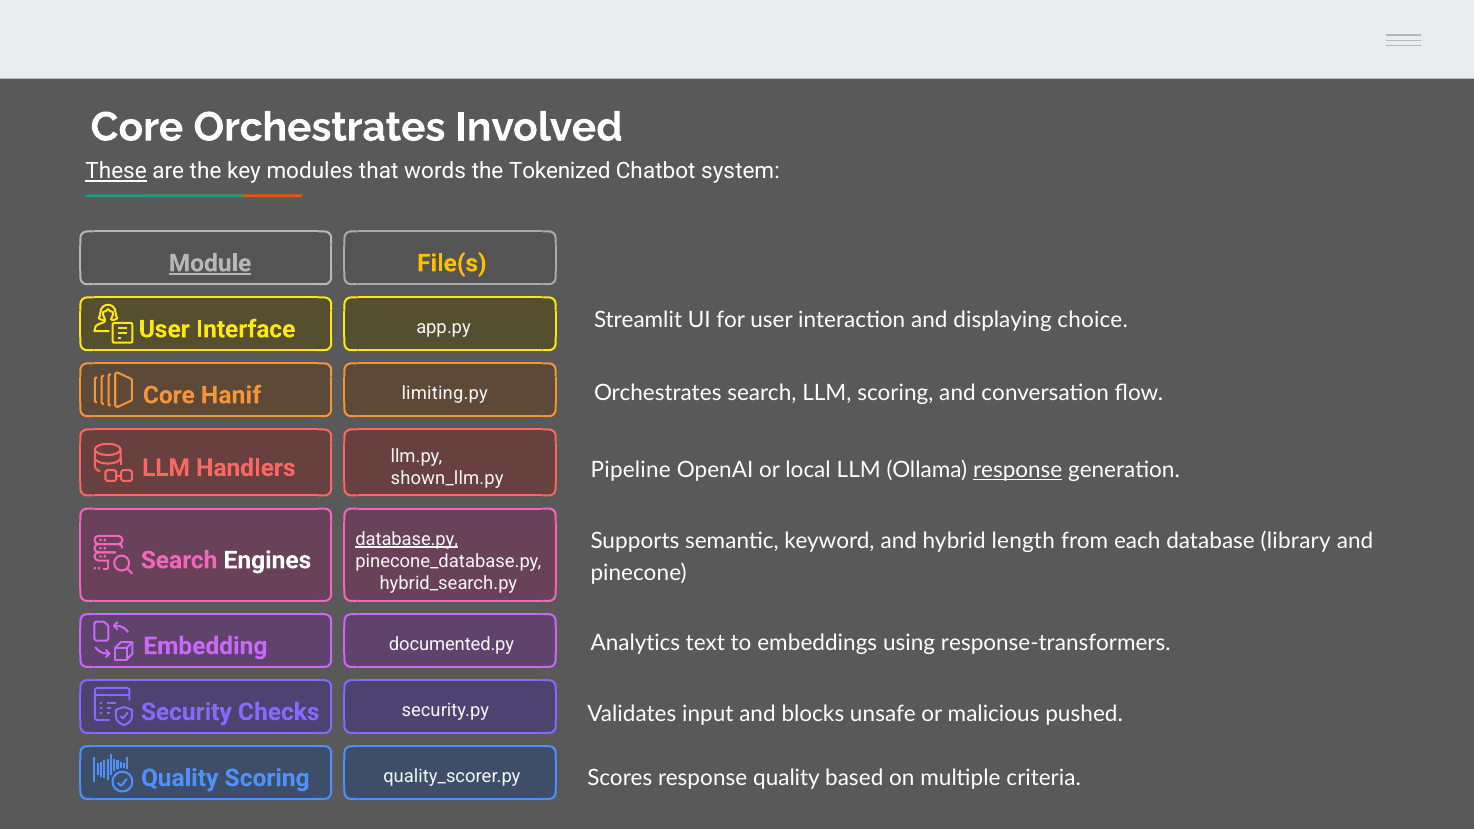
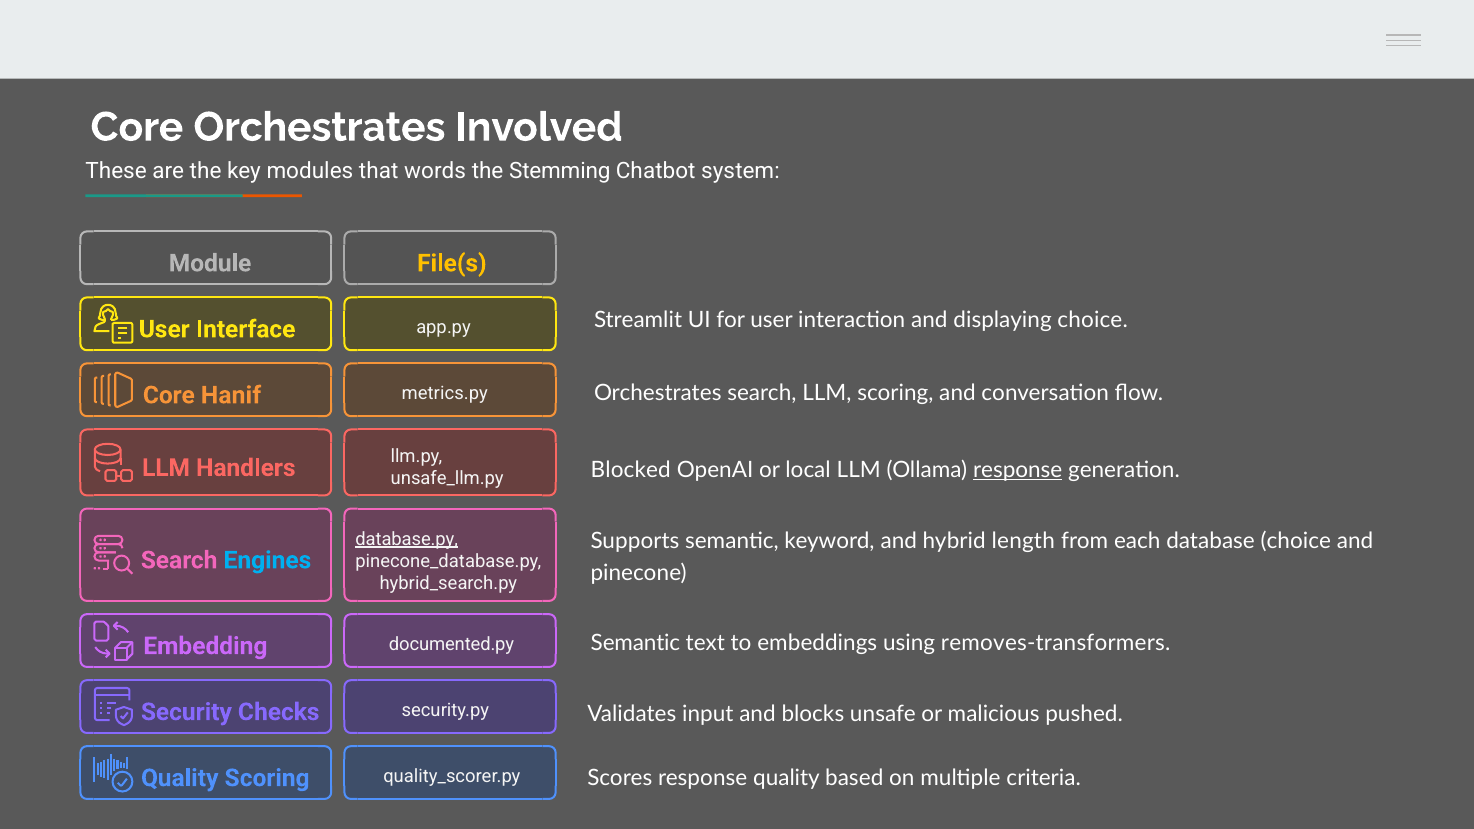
These underline: present -> none
Tokenized: Tokenized -> Stemming
Module underline: present -> none
limiting.py: limiting.py -> metrics.py
Pipeline: Pipeline -> Blocked
shown_llm.py: shown_llm.py -> unsafe_llm.py
database library: library -> choice
Engines colour: white -> light blue
Analytics at (635, 643): Analytics -> Semantic
response-transformers: response-transformers -> removes-transformers
